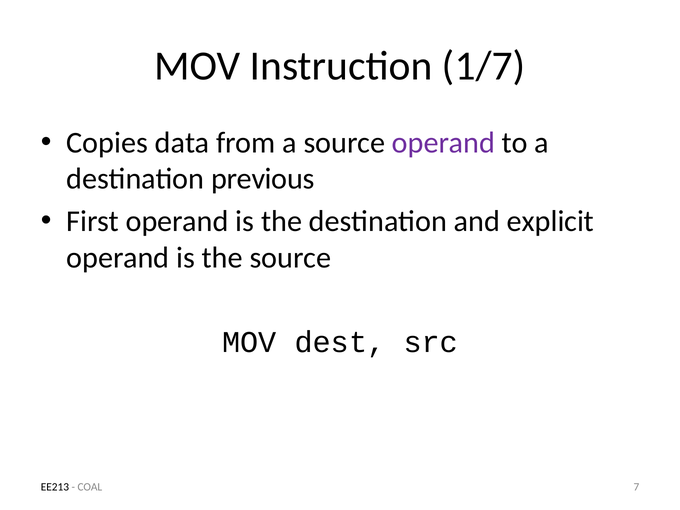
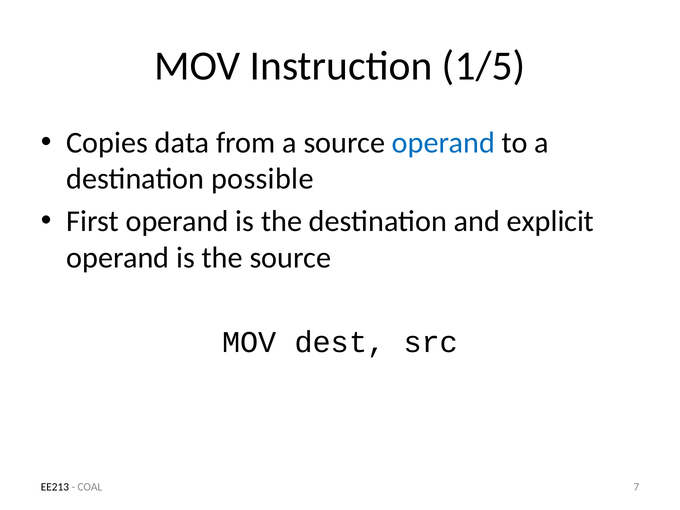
1/7: 1/7 -> 1/5
operand at (444, 143) colour: purple -> blue
previous: previous -> possible
